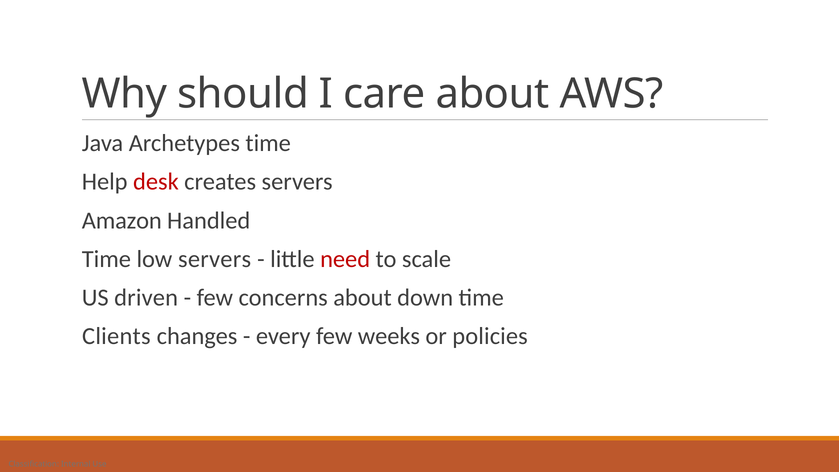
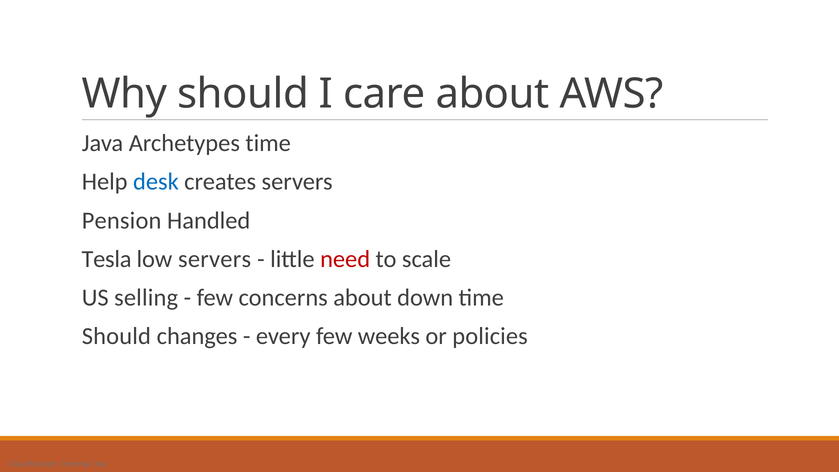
desk colour: red -> blue
Amazon: Amazon -> Pension
Time at (106, 259): Time -> Tesla
driven: driven -> selling
Clients at (116, 336): Clients -> Should
